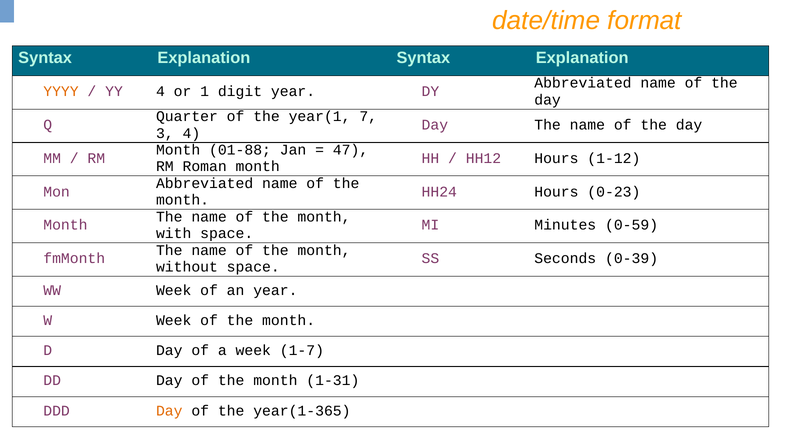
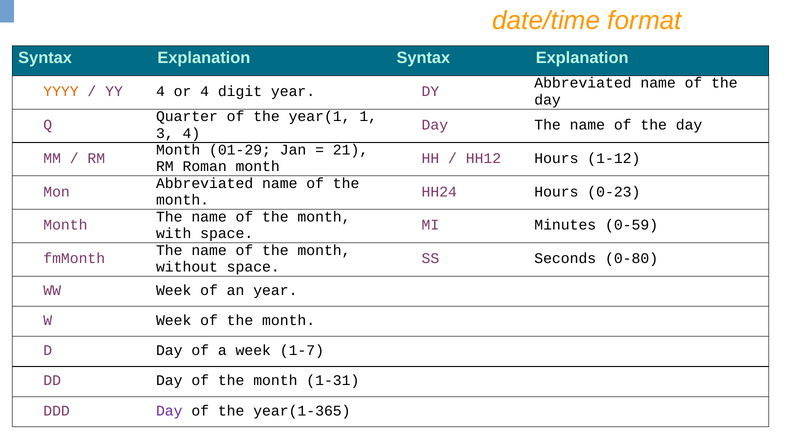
or 1: 1 -> 4
7: 7 -> 1
01-88: 01-88 -> 01-29
47: 47 -> 21
0-39: 0-39 -> 0-80
Day at (169, 411) colour: orange -> purple
